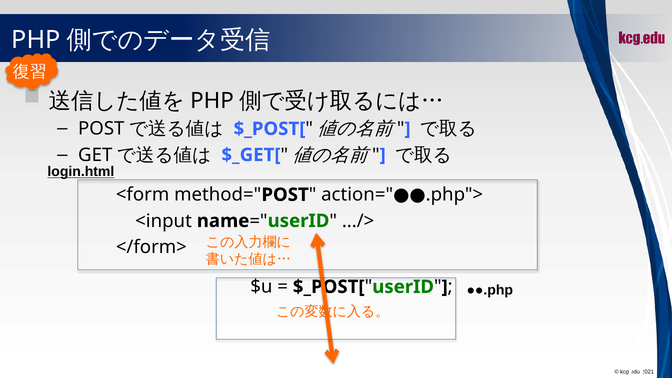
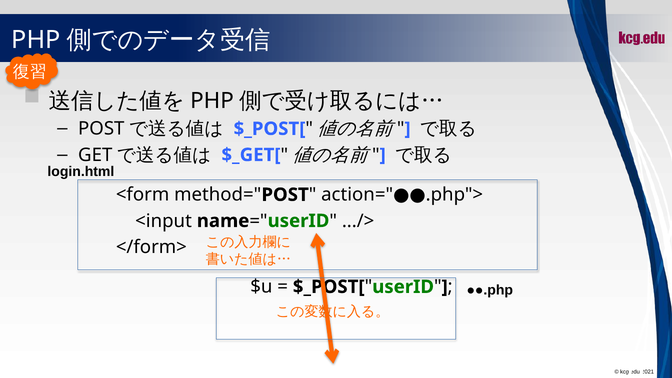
login.html underline: present -> none
